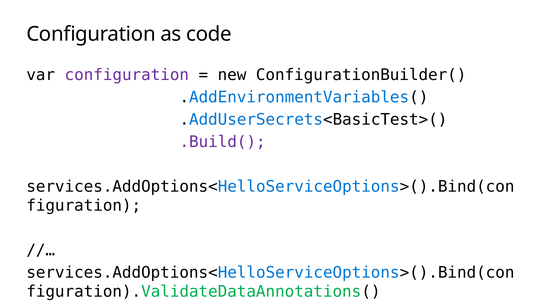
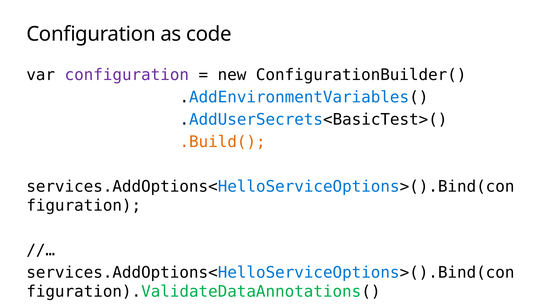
.Build( colour: purple -> orange
